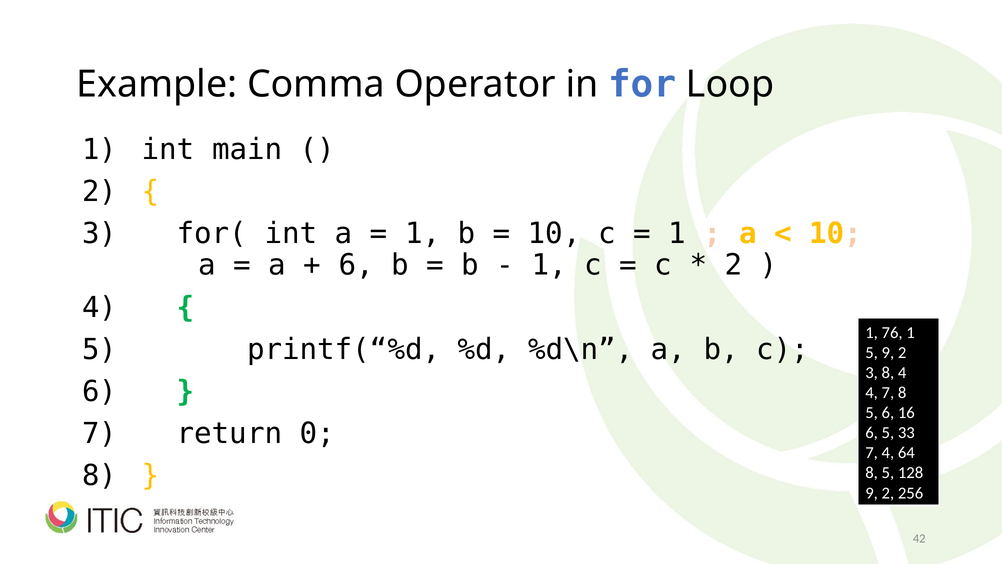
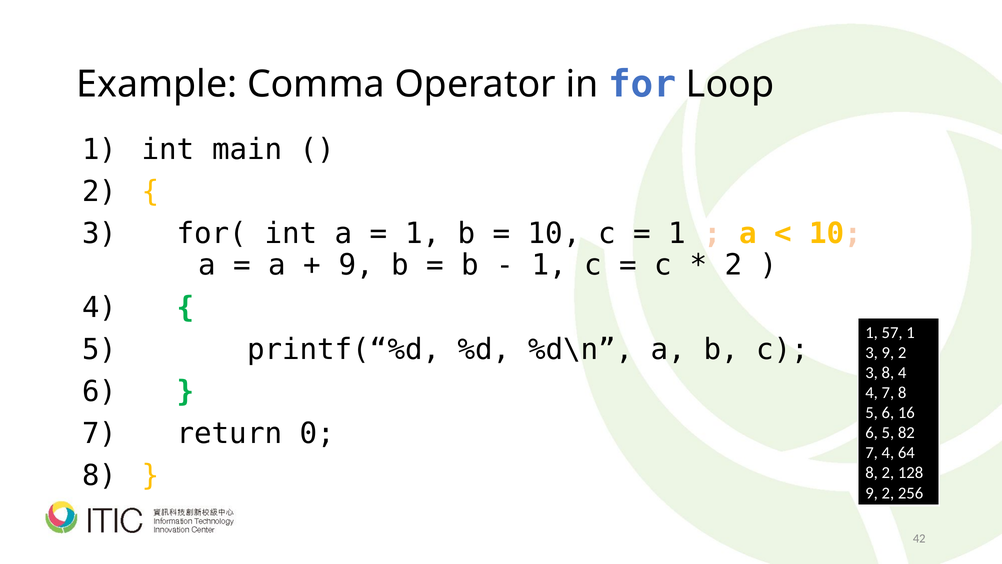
6 at (356, 265): 6 -> 9
76: 76 -> 57
5 at (872, 352): 5 -> 3
33: 33 -> 82
5 at (888, 473): 5 -> 2
